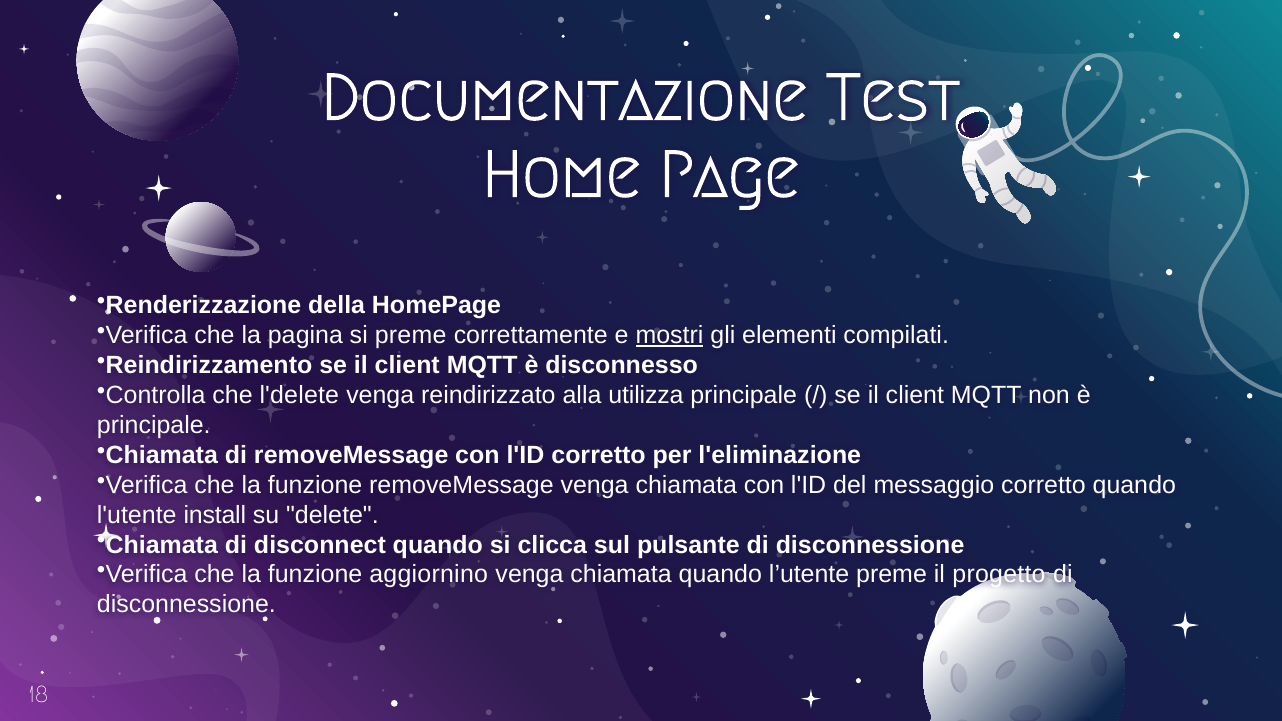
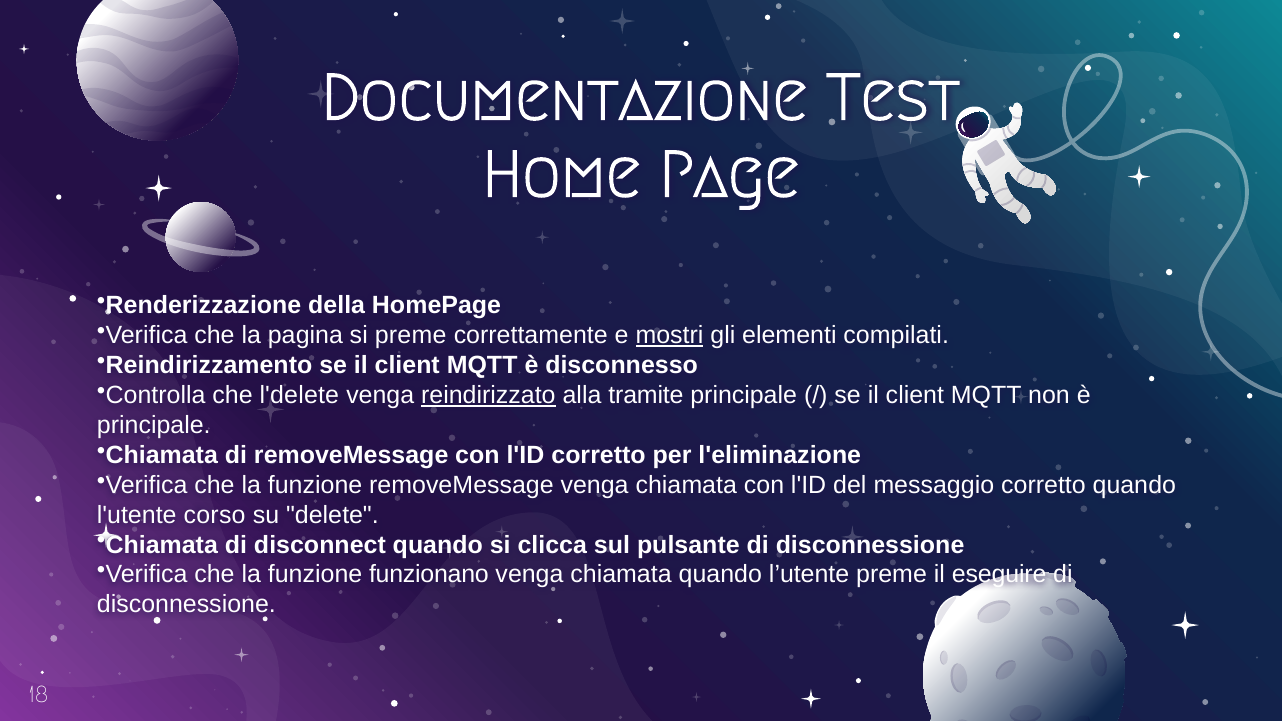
reindirizzato underline: none -> present
utilizza: utilizza -> tramite
install: install -> corso
aggiornino: aggiornino -> funzionano
progetto: progetto -> eseguire
